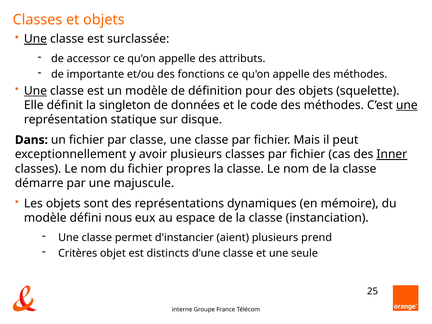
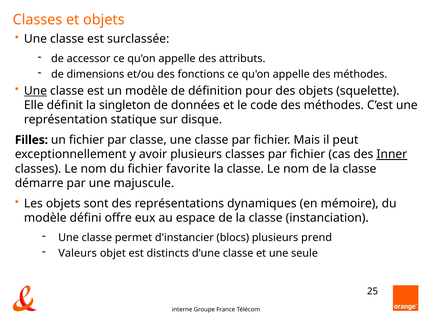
Une at (35, 39) underline: present -> none
importante: importante -> dimensions
une at (407, 105) underline: present -> none
Dans: Dans -> Filles
propres: propres -> favorite
nous: nous -> offre
aient: aient -> blocs
Critères: Critères -> Valeurs
